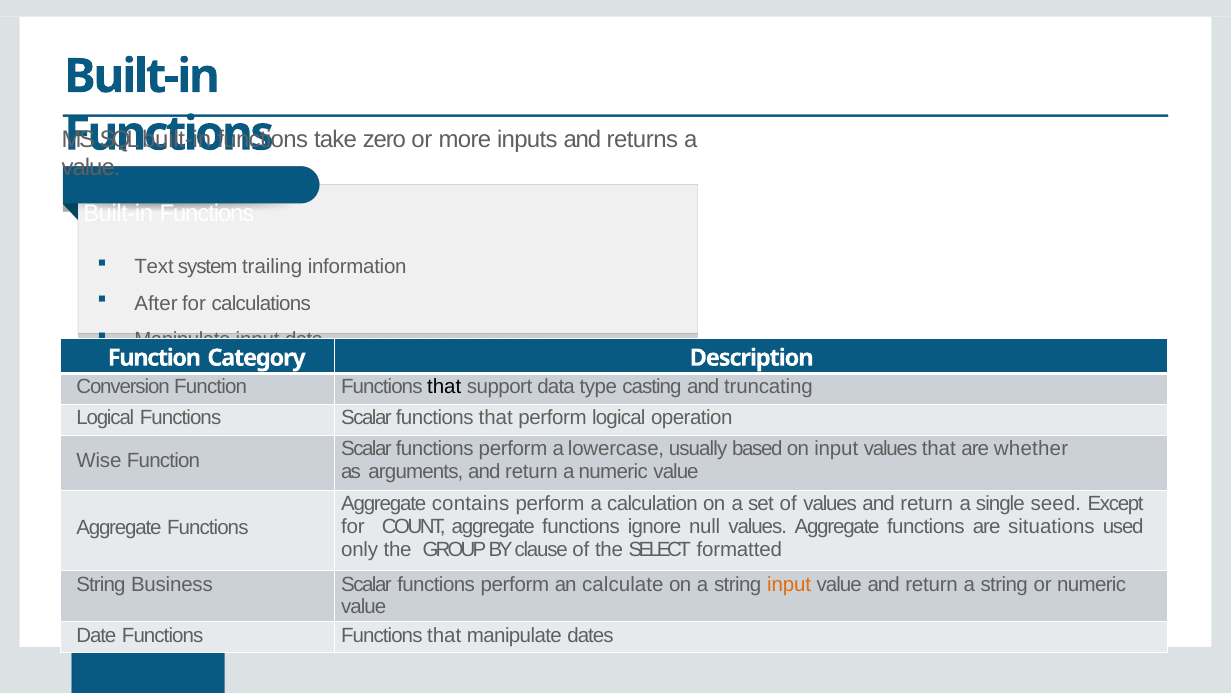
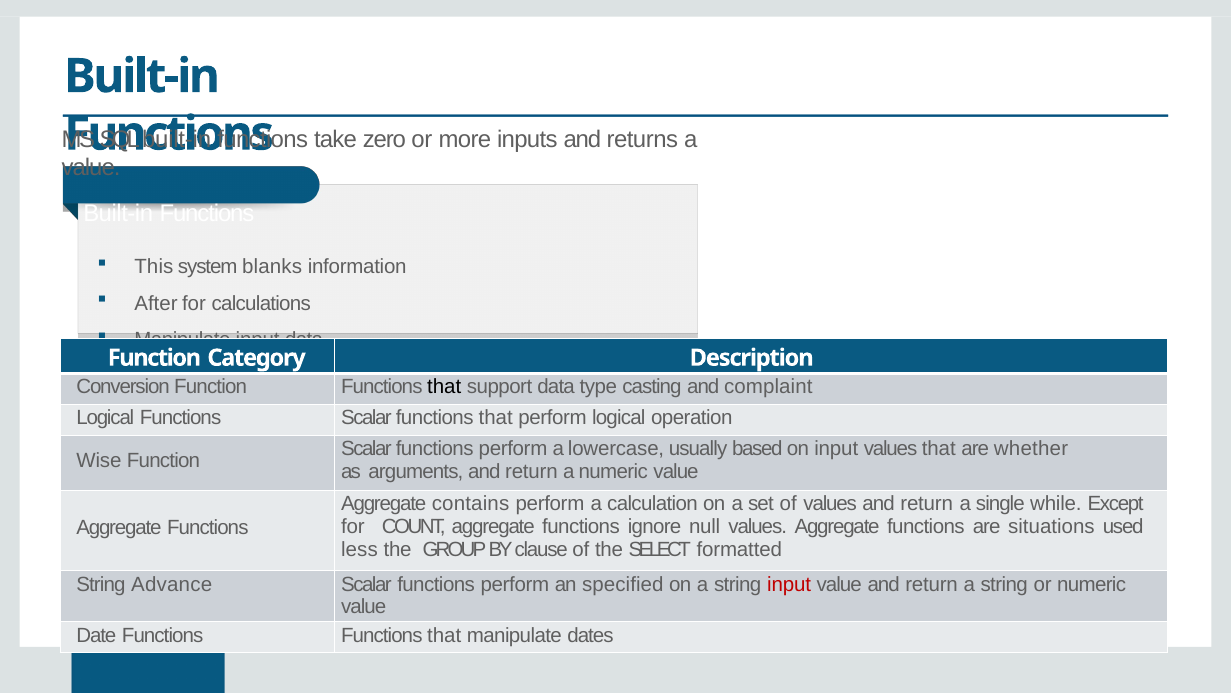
Text: Text -> This
trailing: trailing -> blanks
truncating: truncating -> complaint
seed: seed -> while
only: only -> less
Business: Business -> Advance
calculate: calculate -> specified
input at (789, 584) colour: orange -> red
